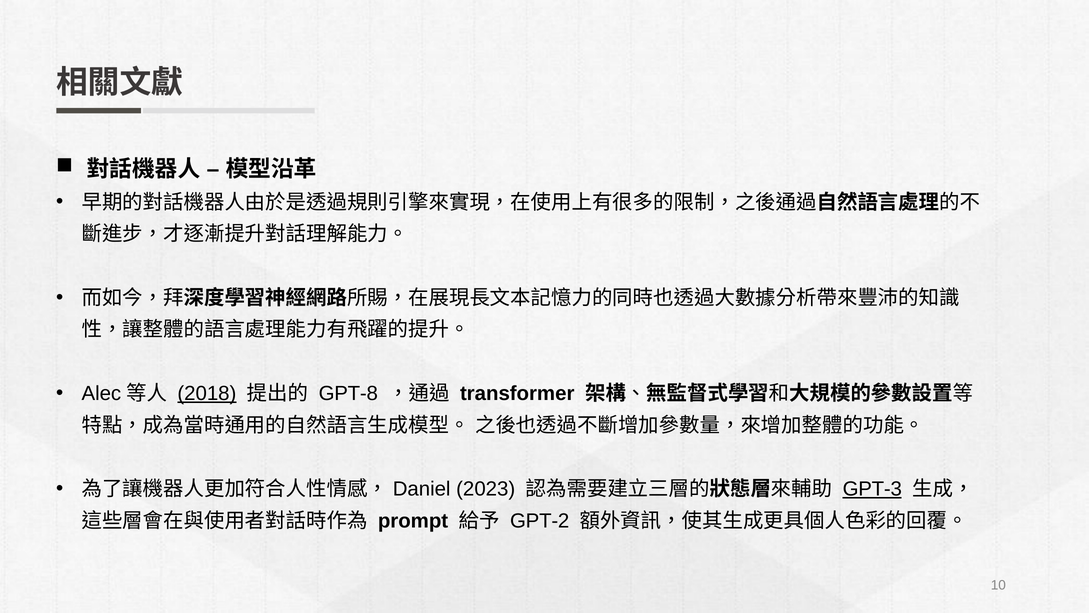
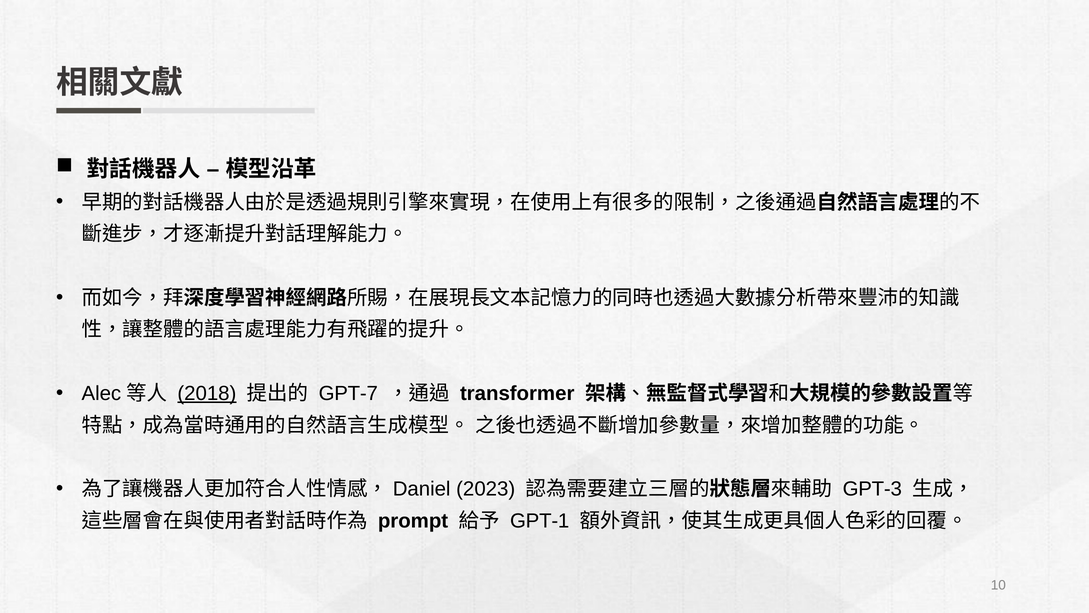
GPT-8: GPT-8 -> GPT-7
GPT-3 underline: present -> none
GPT-2: GPT-2 -> GPT-1
